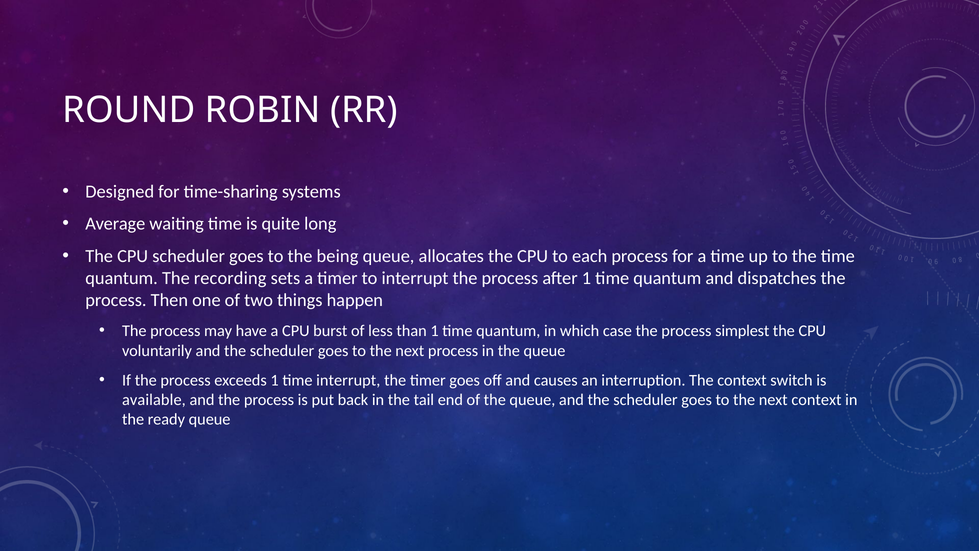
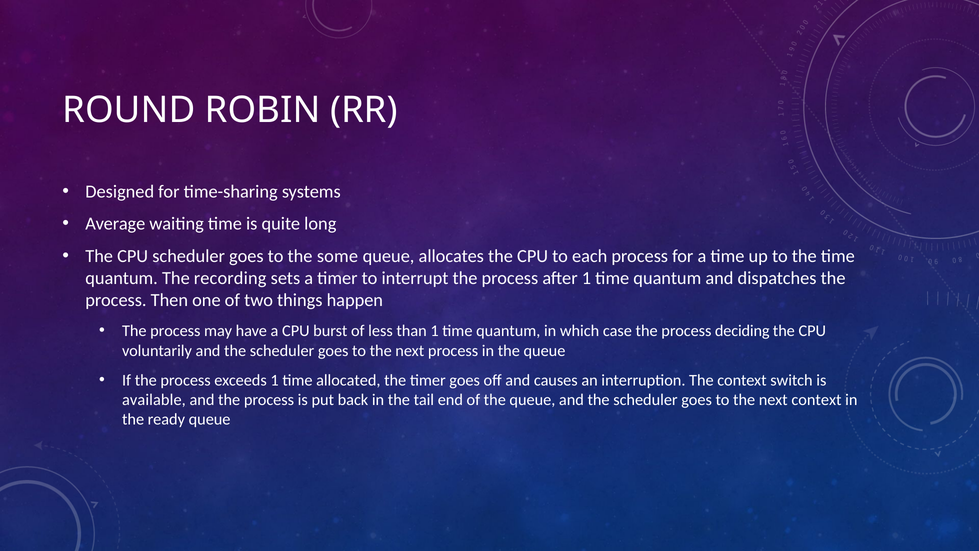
being: being -> some
simplest: simplest -> deciding
time interrupt: interrupt -> allocated
